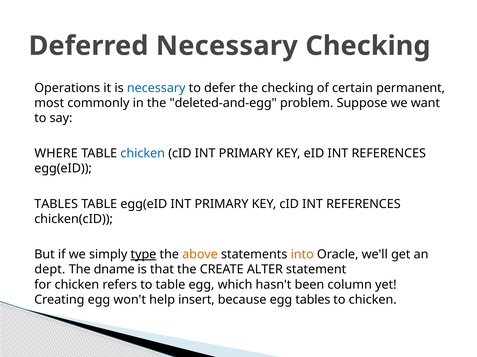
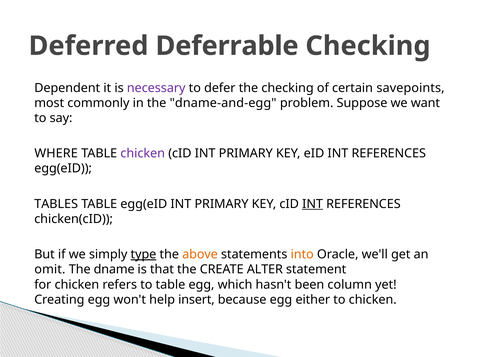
Deferred Necessary: Necessary -> Deferrable
Operations: Operations -> Dependent
necessary at (156, 88) colour: blue -> purple
permanent: permanent -> savepoints
deleted-and-egg: deleted-and-egg -> dname-and-egg
chicken at (143, 154) colour: blue -> purple
INT at (313, 204) underline: none -> present
dept: dept -> omit
egg tables: tables -> either
